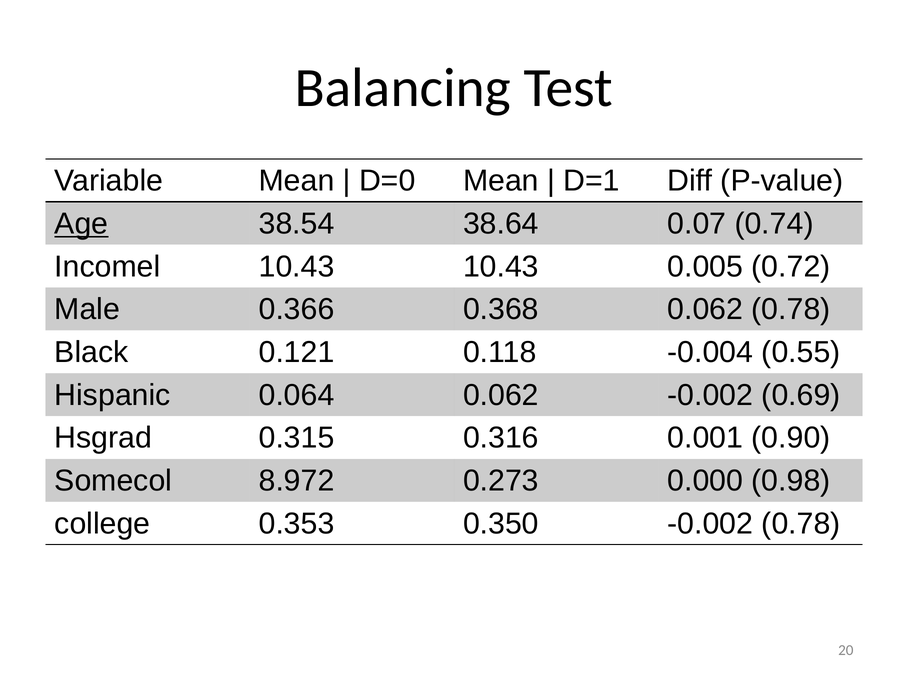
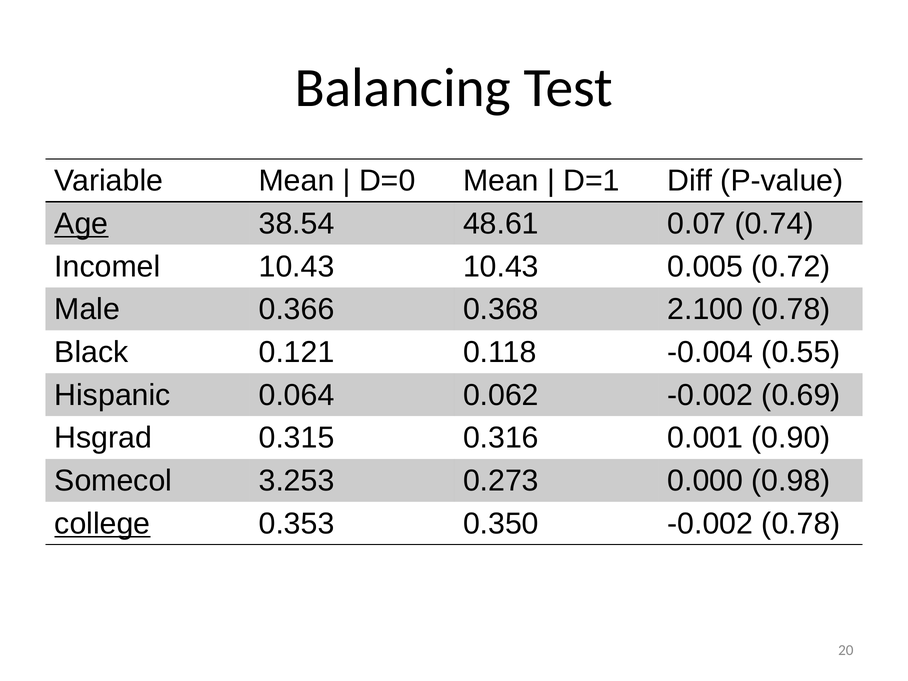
38.64: 38.64 -> 48.61
0.368 0.062: 0.062 -> 2.100
8.972: 8.972 -> 3.253
college underline: none -> present
